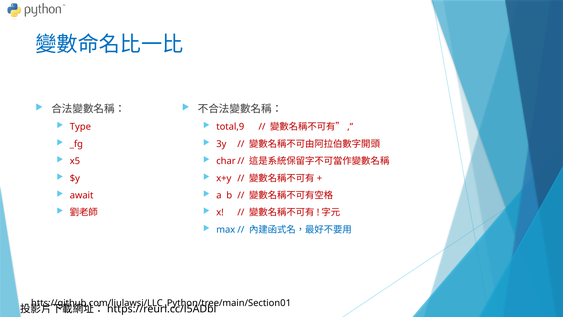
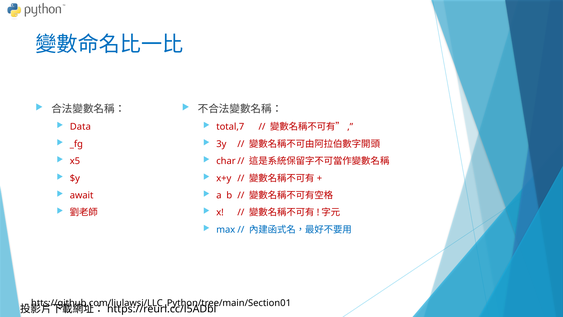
Type: Type -> Data
total,9: total,9 -> total,7
